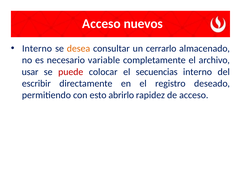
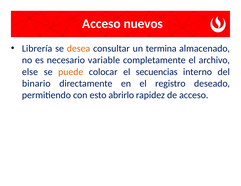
Interno at (37, 49): Interno -> Librería
cerrarlo: cerrarlo -> termina
usar: usar -> else
puede colour: red -> orange
escribir: escribir -> binario
